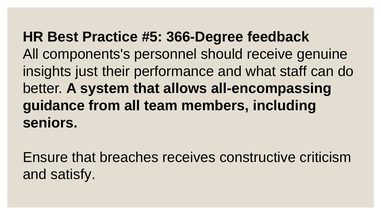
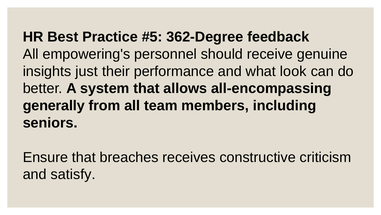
366-Degree: 366-Degree -> 362-Degree
components's: components's -> empowering's
staff: staff -> look
guidance: guidance -> generally
